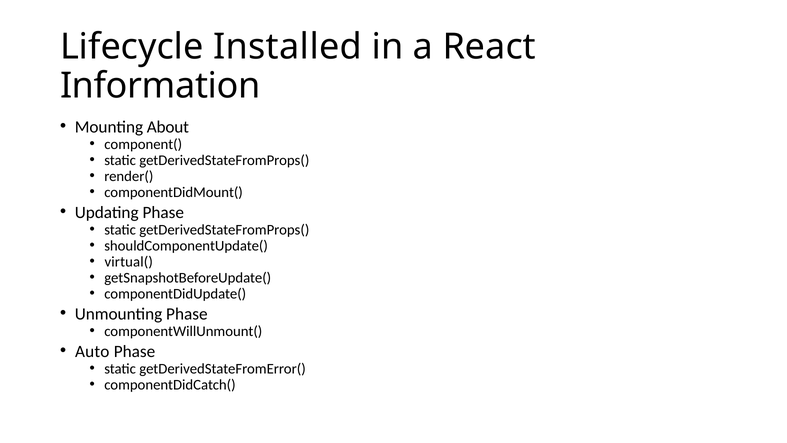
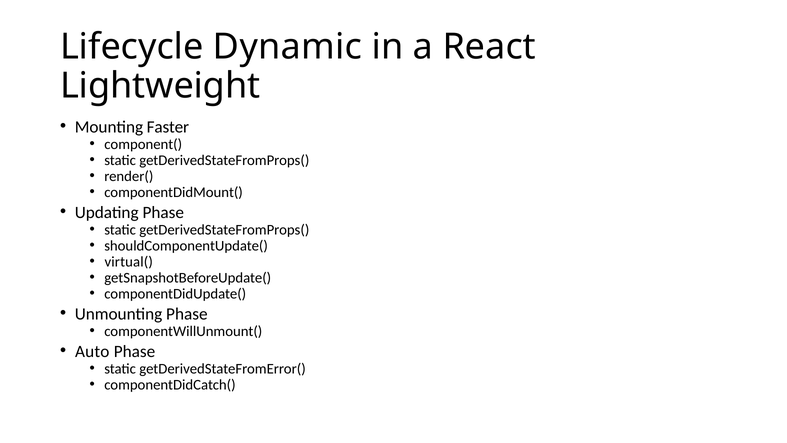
Installed: Installed -> Dynamic
Information: Information -> Lightweight
About: About -> Faster
